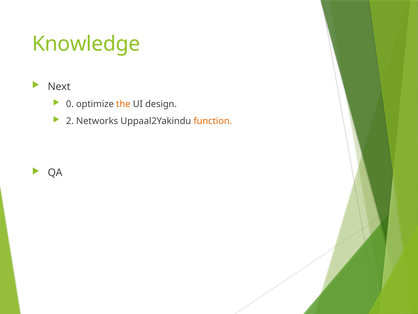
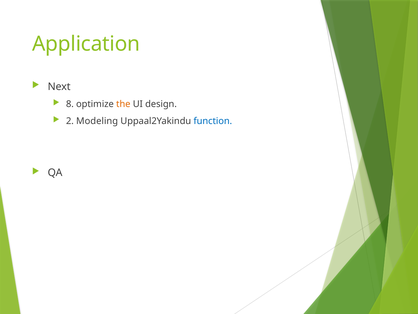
Knowledge: Knowledge -> Application
0: 0 -> 8
Networks: Networks -> Modeling
function colour: orange -> blue
